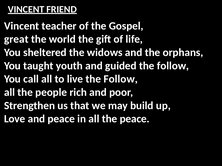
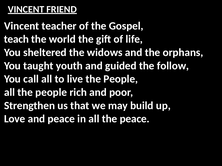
great: great -> teach
live the Follow: Follow -> People
